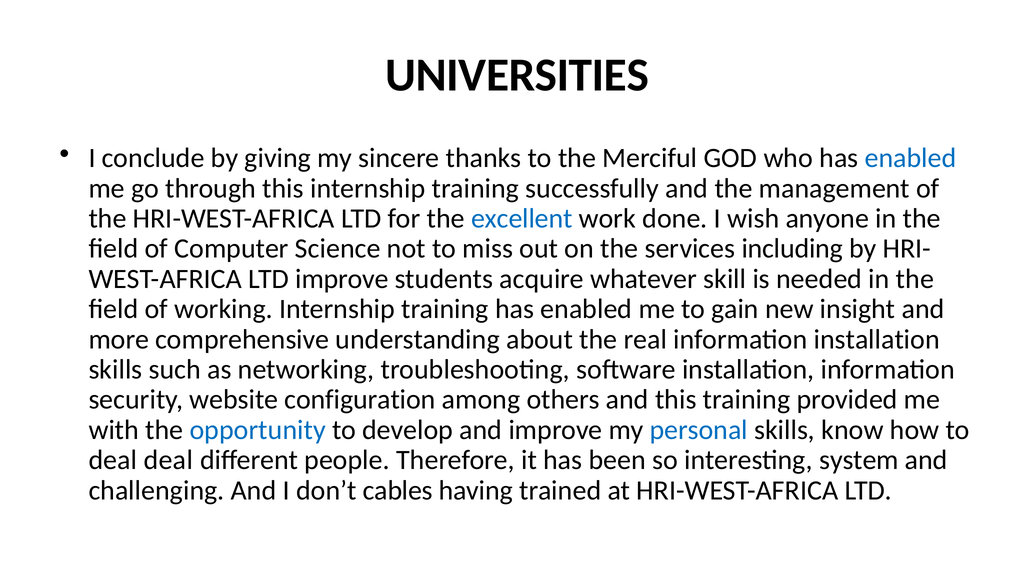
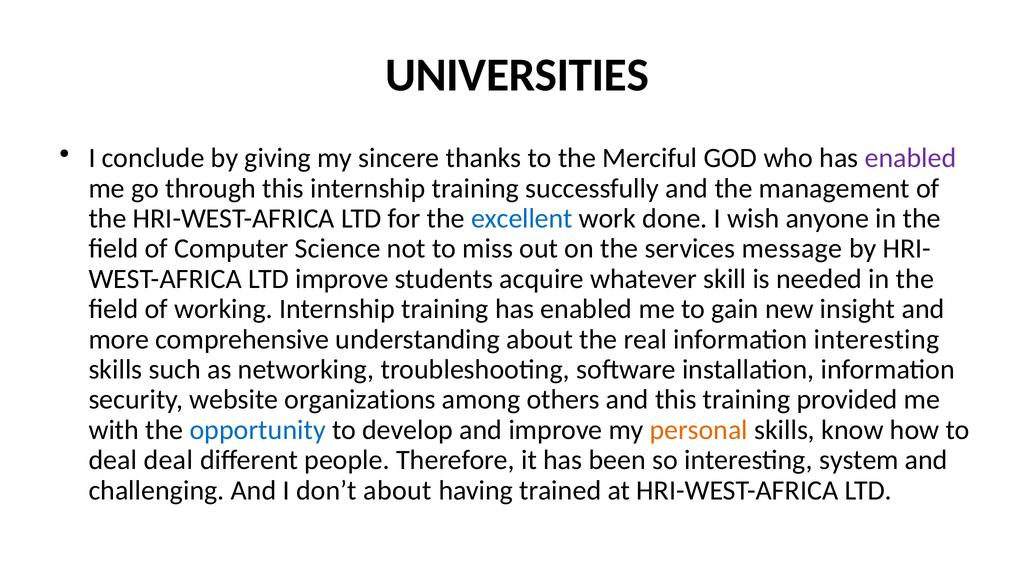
enabled at (911, 158) colour: blue -> purple
including: including -> message
information installation: installation -> interesting
configuration: configuration -> organizations
personal colour: blue -> orange
don’t cables: cables -> about
